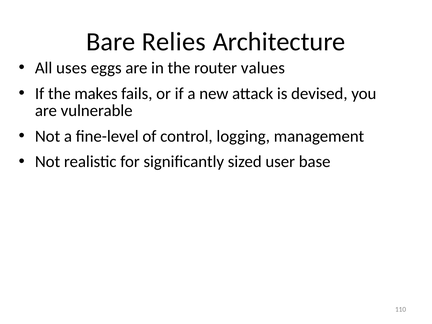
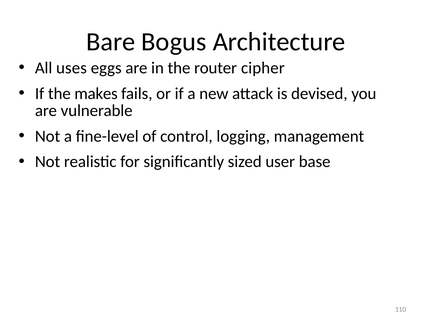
Relies: Relies -> Bogus
values: values -> cipher
